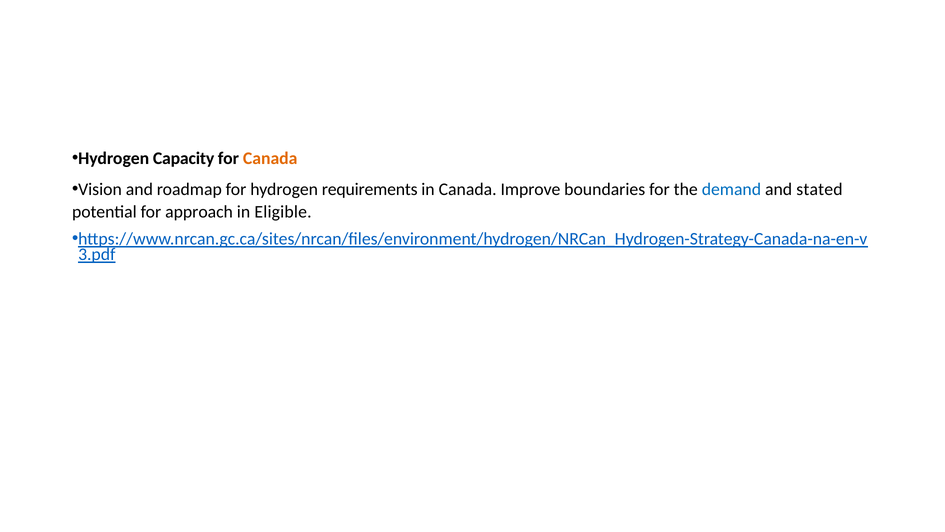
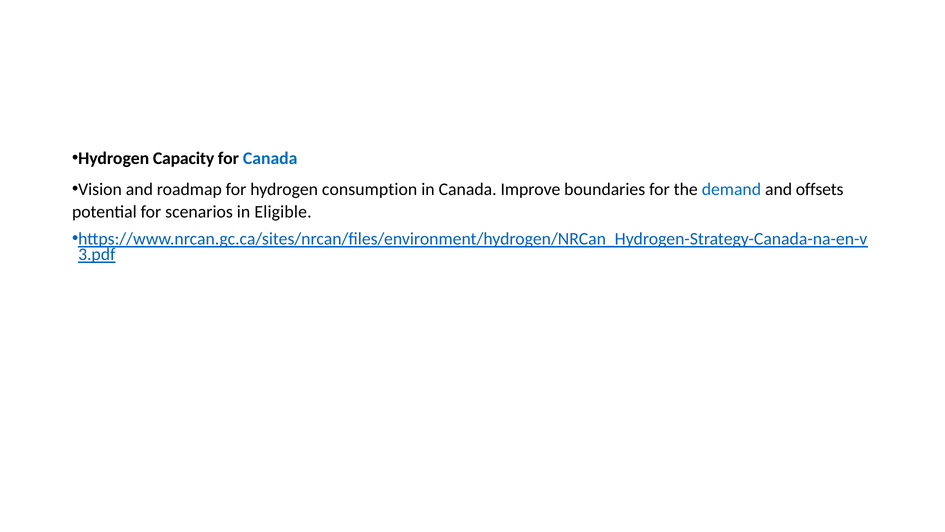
Canada at (270, 158) colour: orange -> blue
requirements: requirements -> consumption
stated: stated -> offsets
approach: approach -> scenarios
